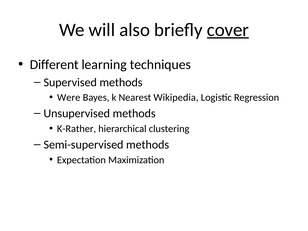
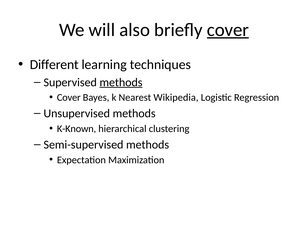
methods at (121, 82) underline: none -> present
Were at (69, 98): Were -> Cover
K-Rather: K-Rather -> K-Known
